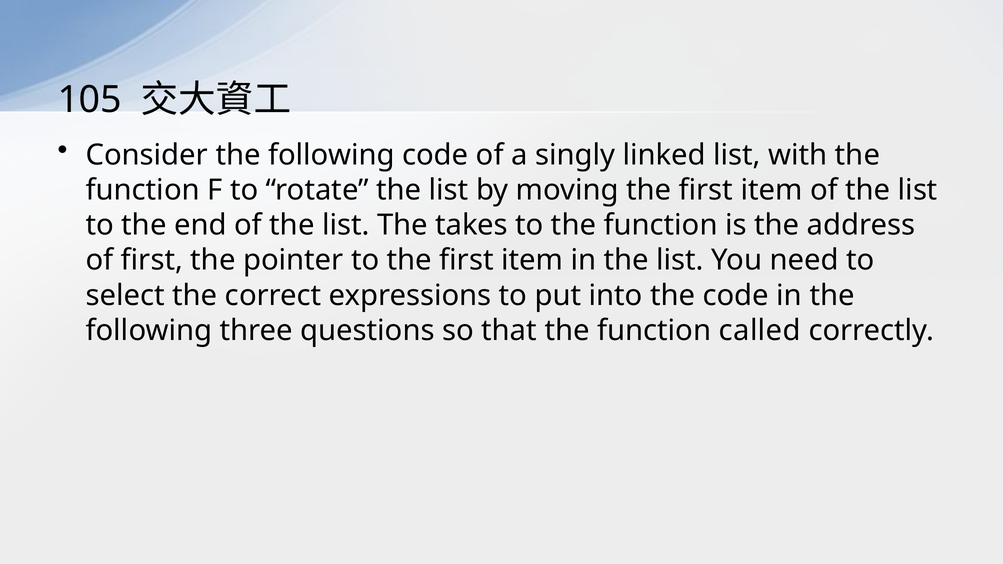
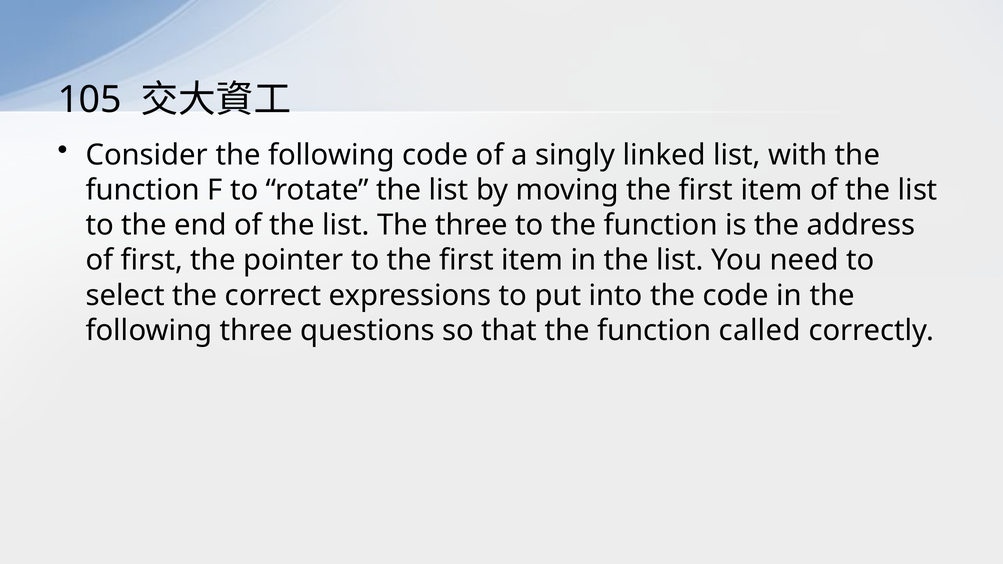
The takes: takes -> three
